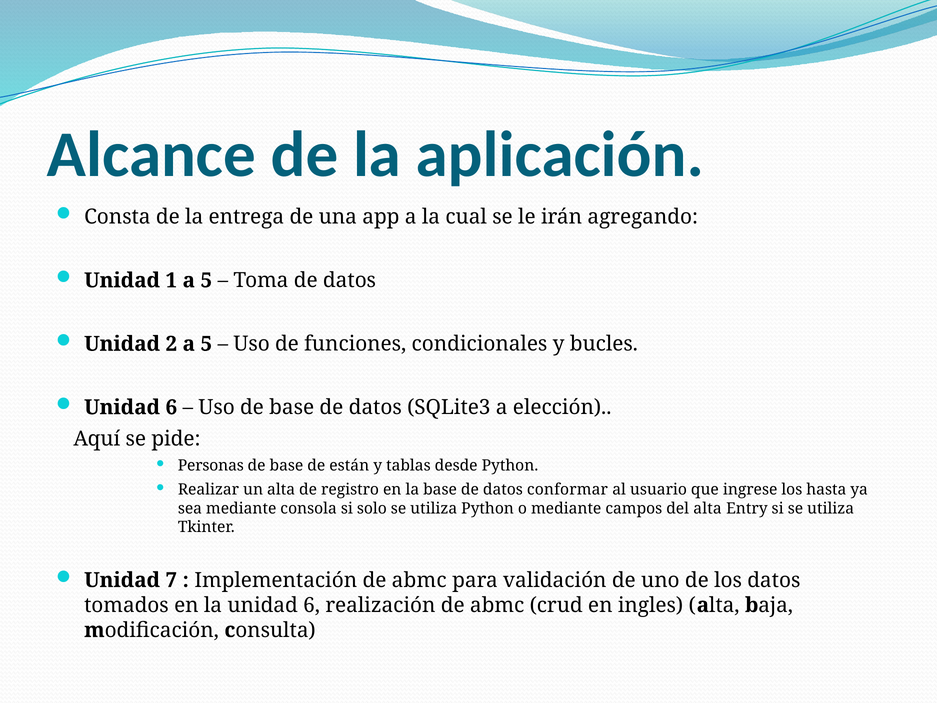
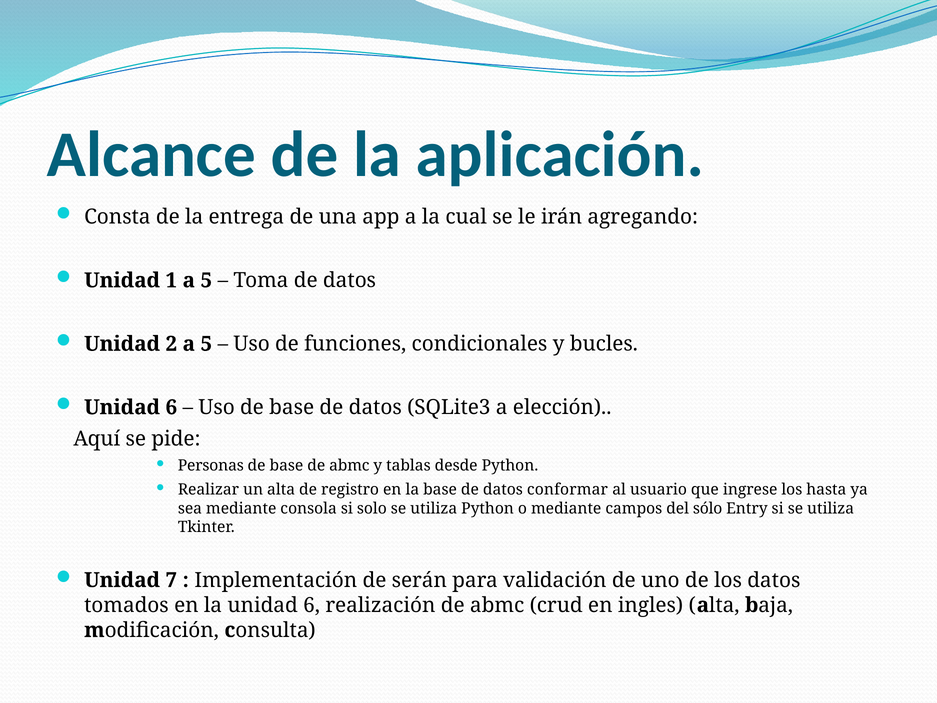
base de están: están -> abmc
del alta: alta -> sólo
Implementación de abmc: abmc -> serán
